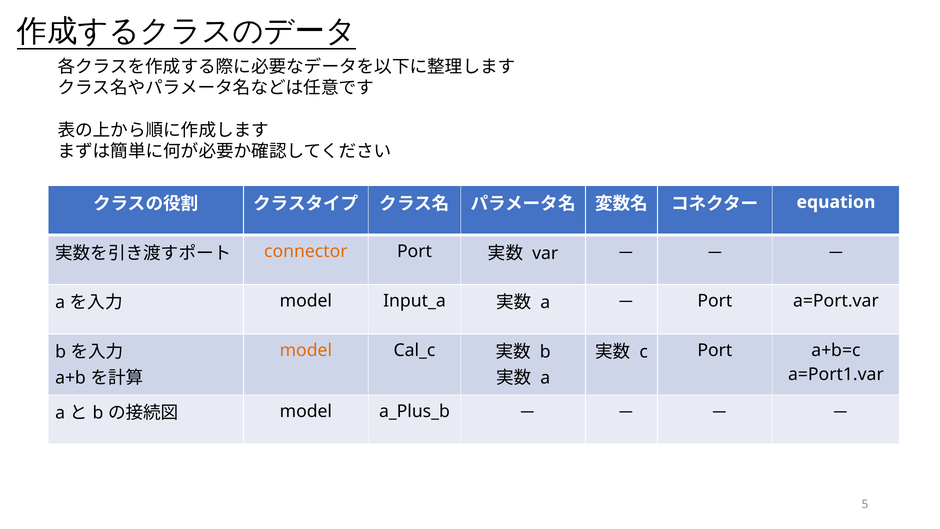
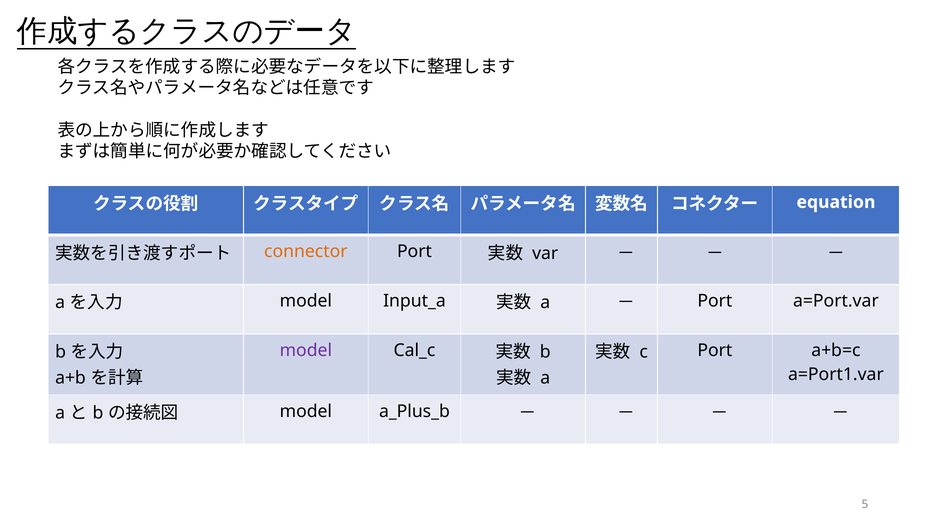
model at (306, 350) colour: orange -> purple
